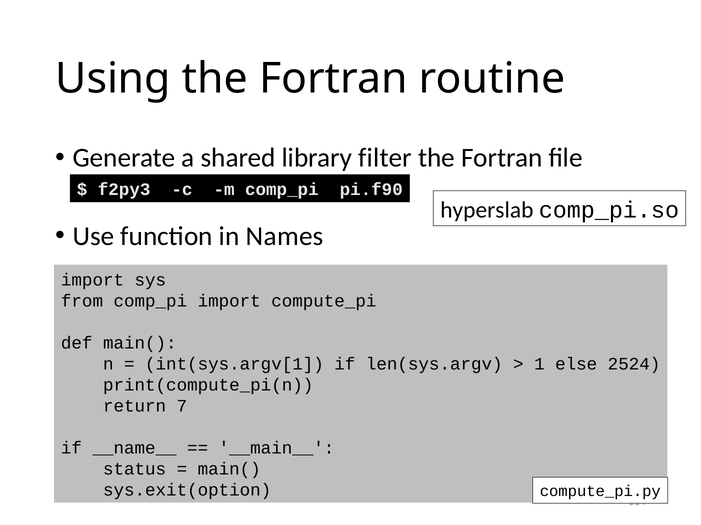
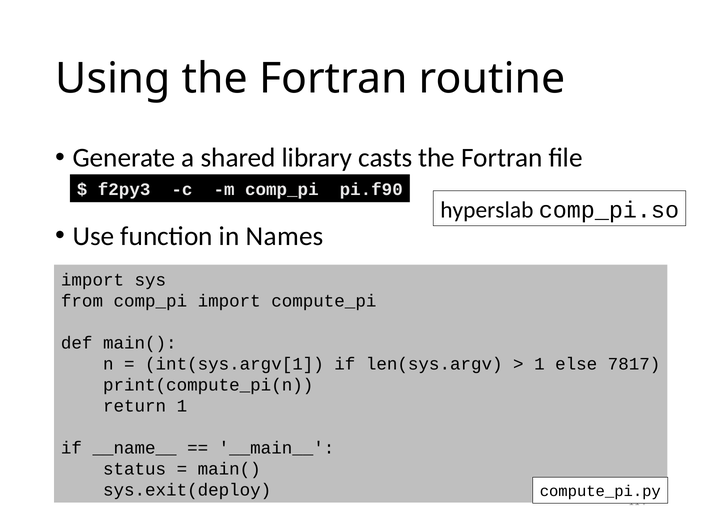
filter: filter -> casts
2524: 2524 -> 7817
return 7: 7 -> 1
sys.exit(option: sys.exit(option -> sys.exit(deploy
